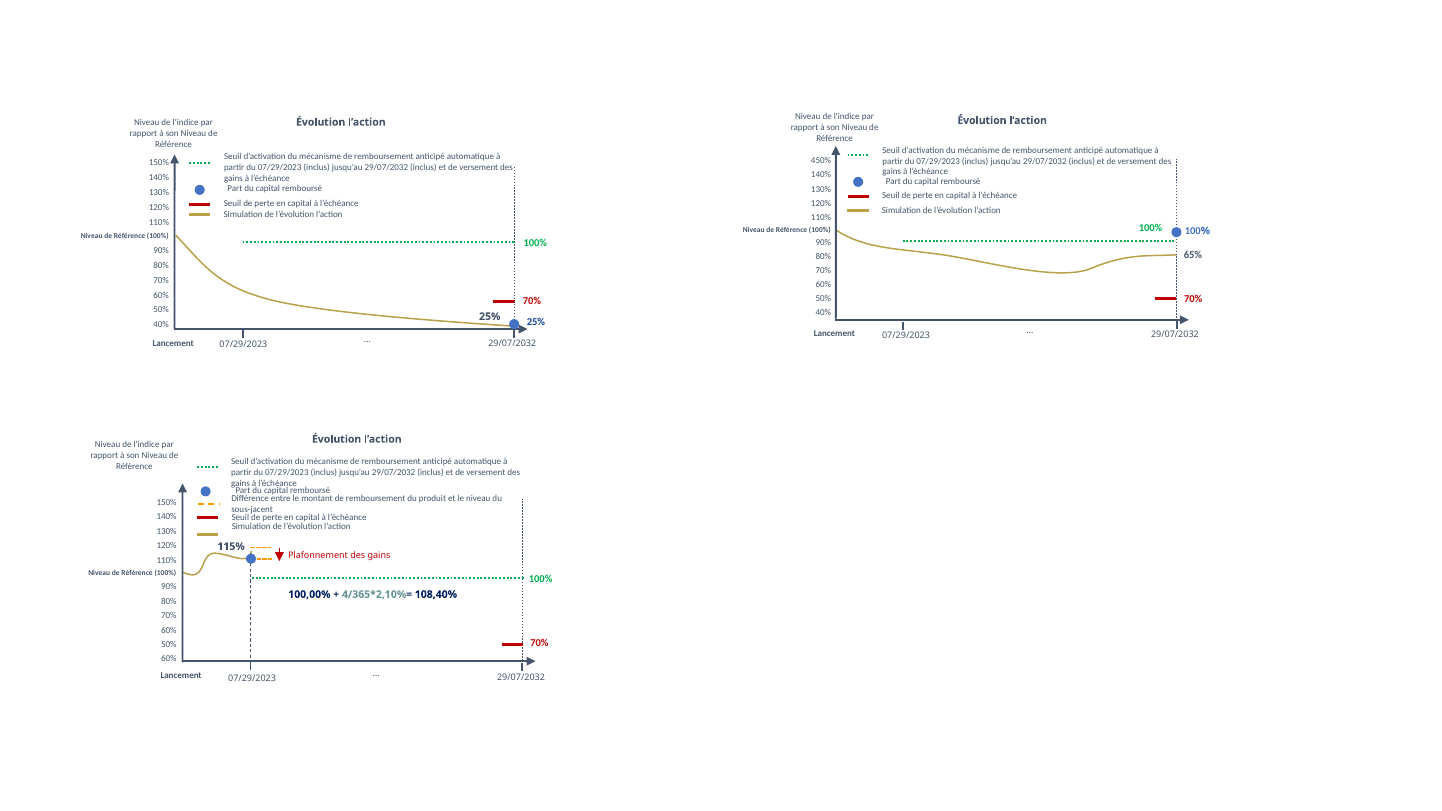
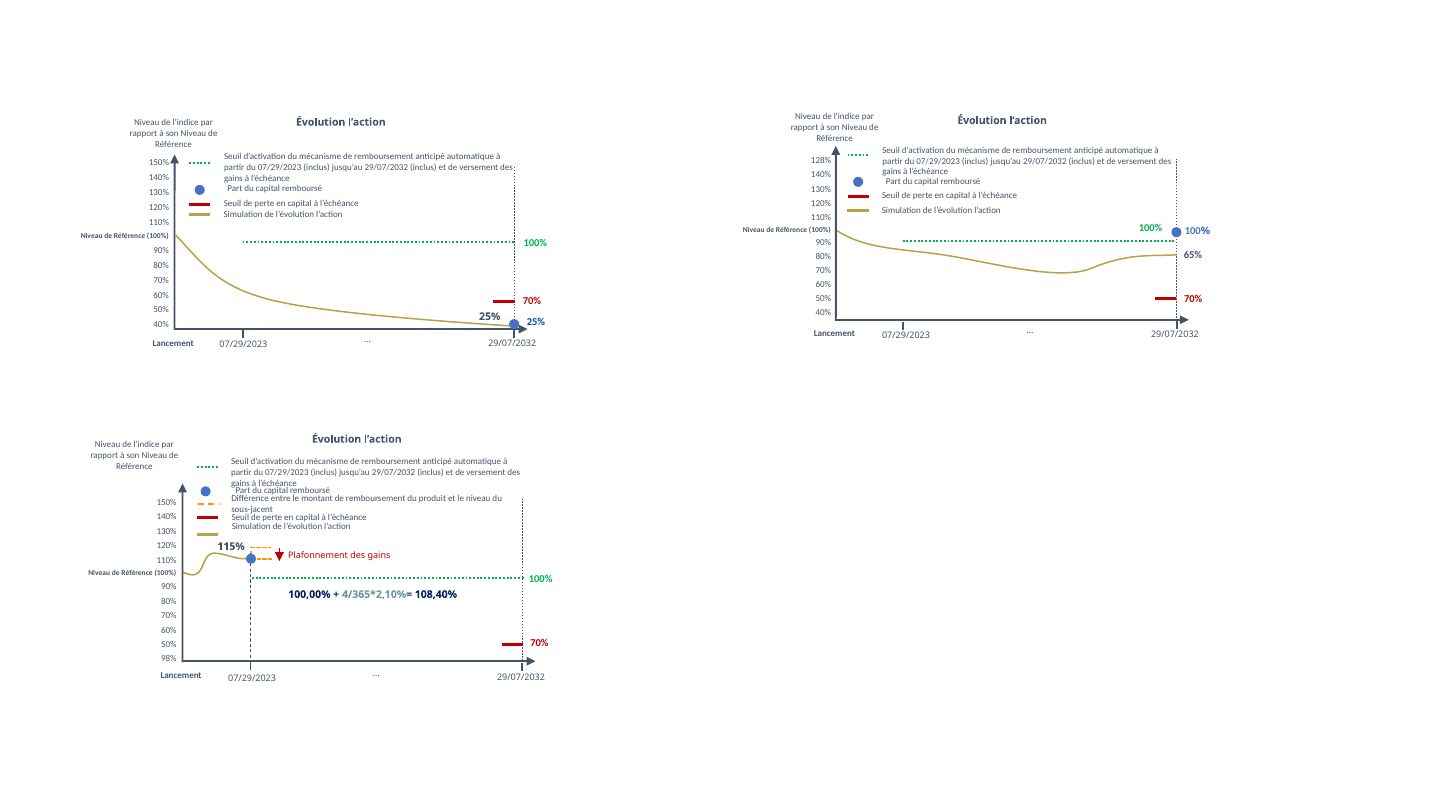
450%: 450% -> 128%
60% at (169, 659): 60% -> 98%
